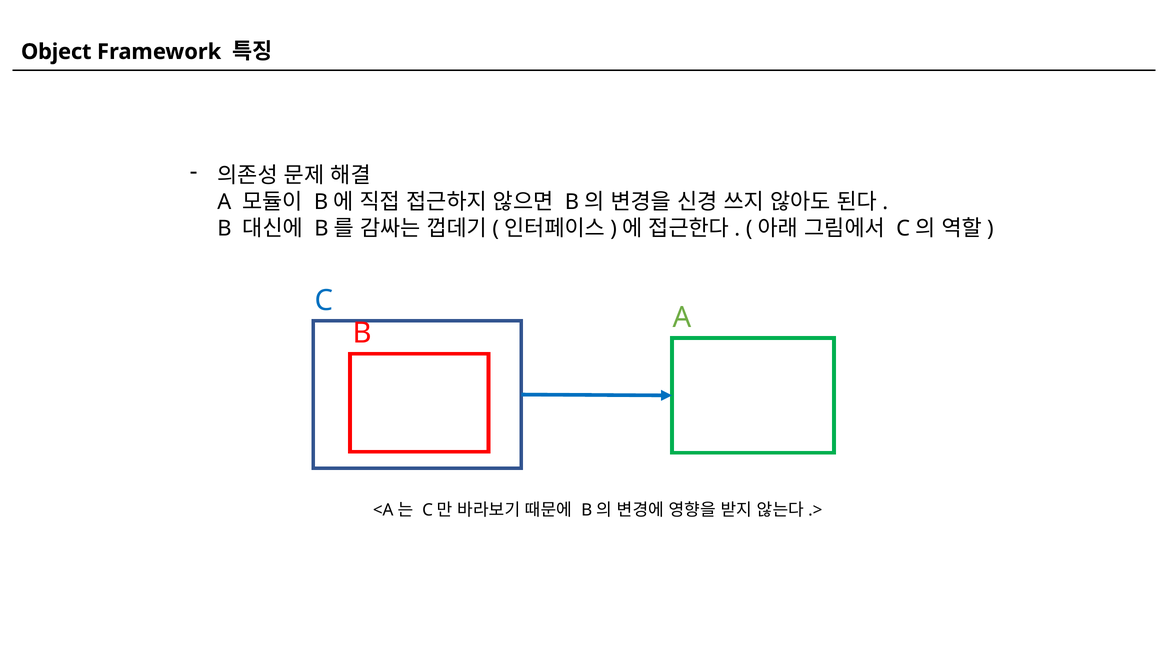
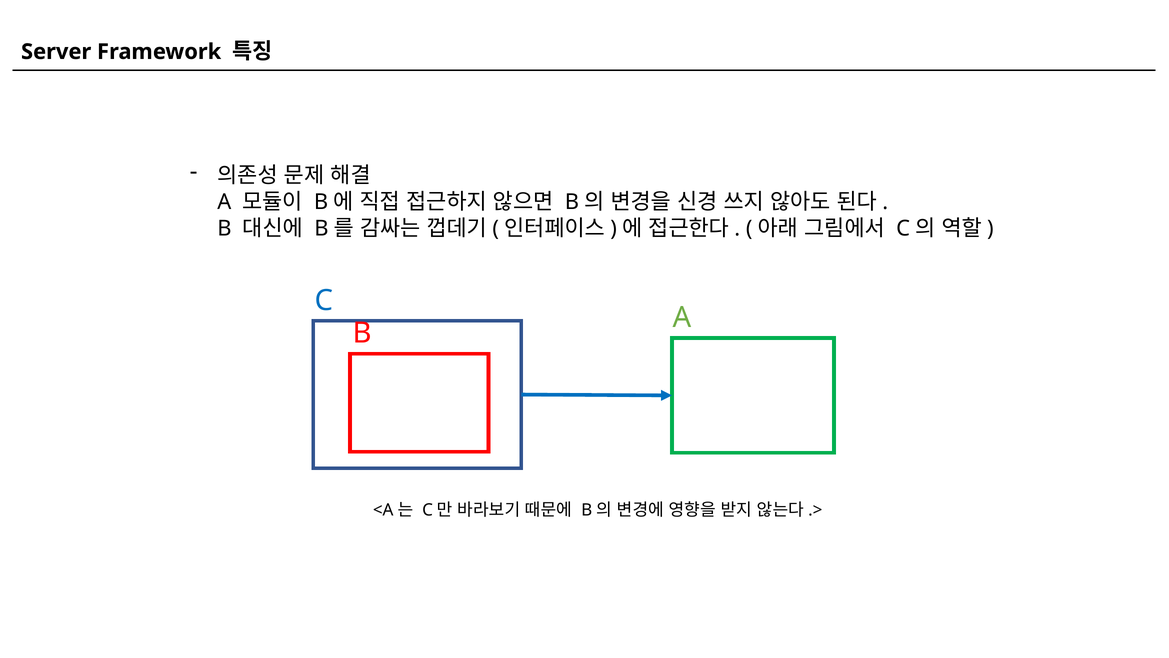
Object: Object -> Server
